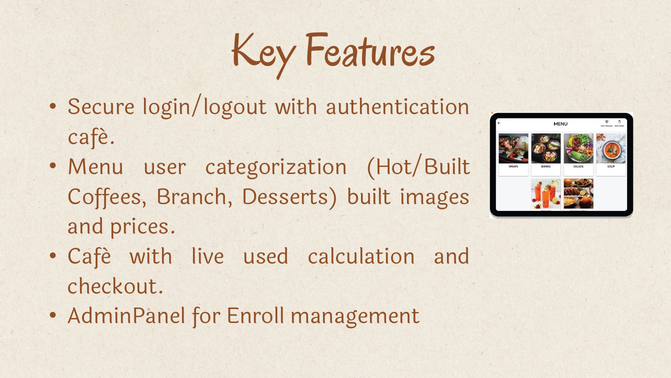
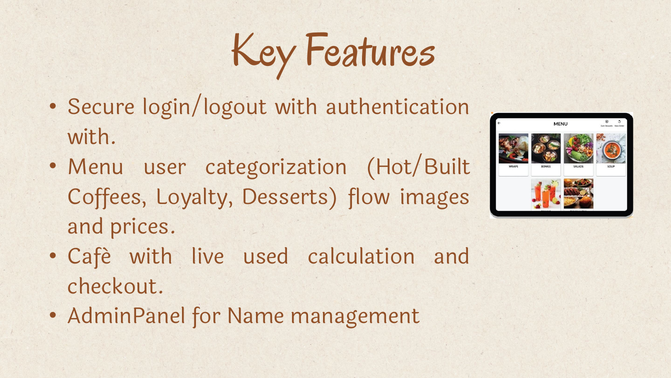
café at (92, 137): café -> with
Branch: Branch -> Loyalty
built: built -> flow
Enroll: Enroll -> Name
